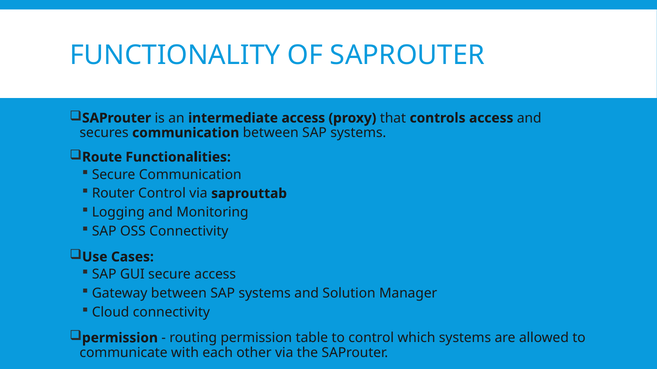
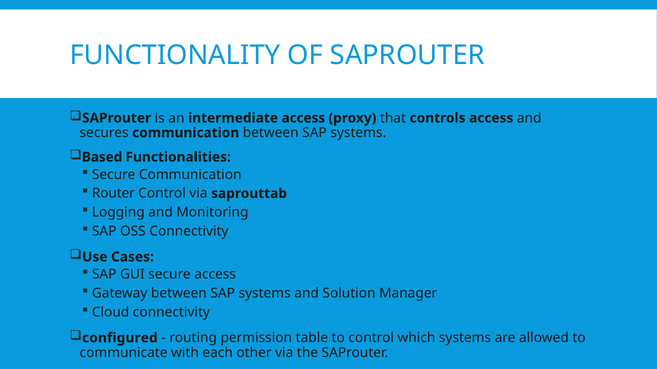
Route: Route -> Based
permission at (120, 338): permission -> configured
